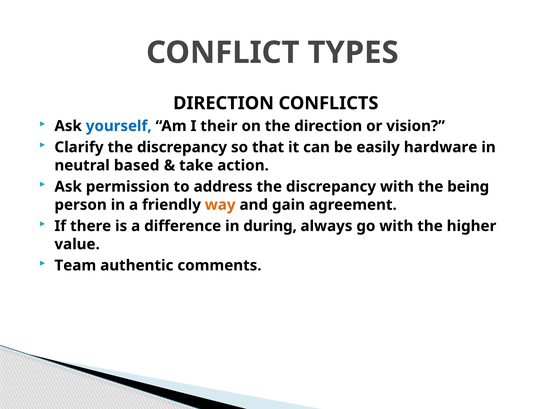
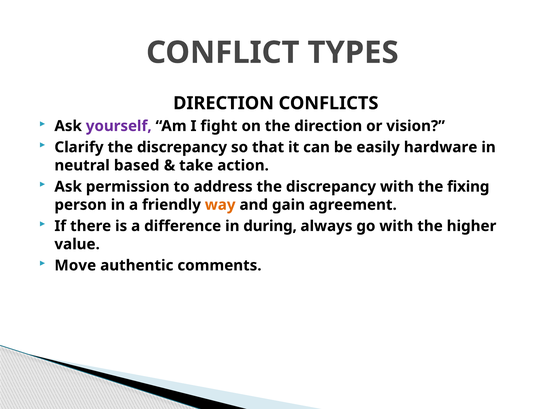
yourself colour: blue -> purple
their: their -> fight
being: being -> fixing
Team: Team -> Move
